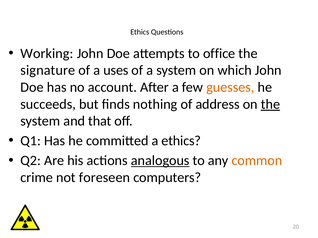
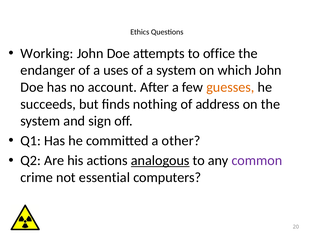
signature: signature -> endanger
the at (270, 104) underline: present -> none
that: that -> sign
a ethics: ethics -> other
common colour: orange -> purple
foreseen: foreseen -> essential
